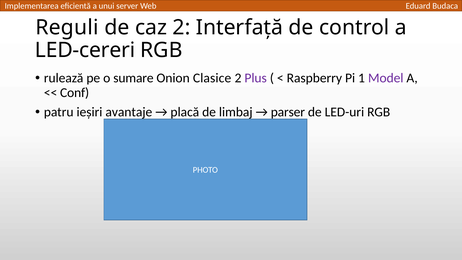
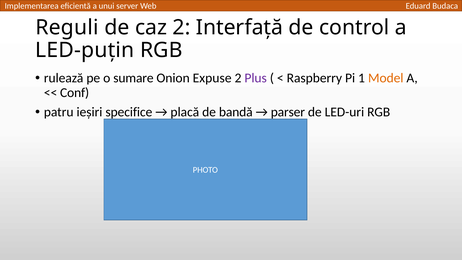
LED-cereri: LED-cereri -> LED-puțin
Clasice: Clasice -> Expuse
Model colour: purple -> orange
avantaje: avantaje -> specifice
limbaj: limbaj -> bandă
